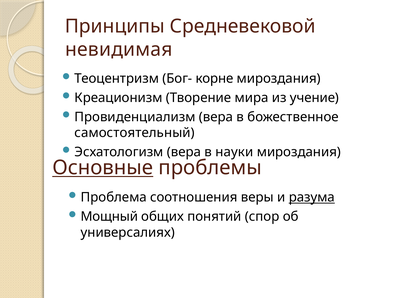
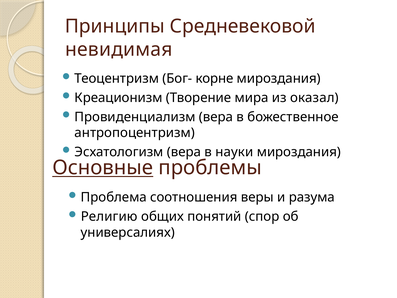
учение: учение -> оказал
самостоятельный: самостоятельный -> антропоцентризм
разума underline: present -> none
Мощный: Мощный -> Религию
